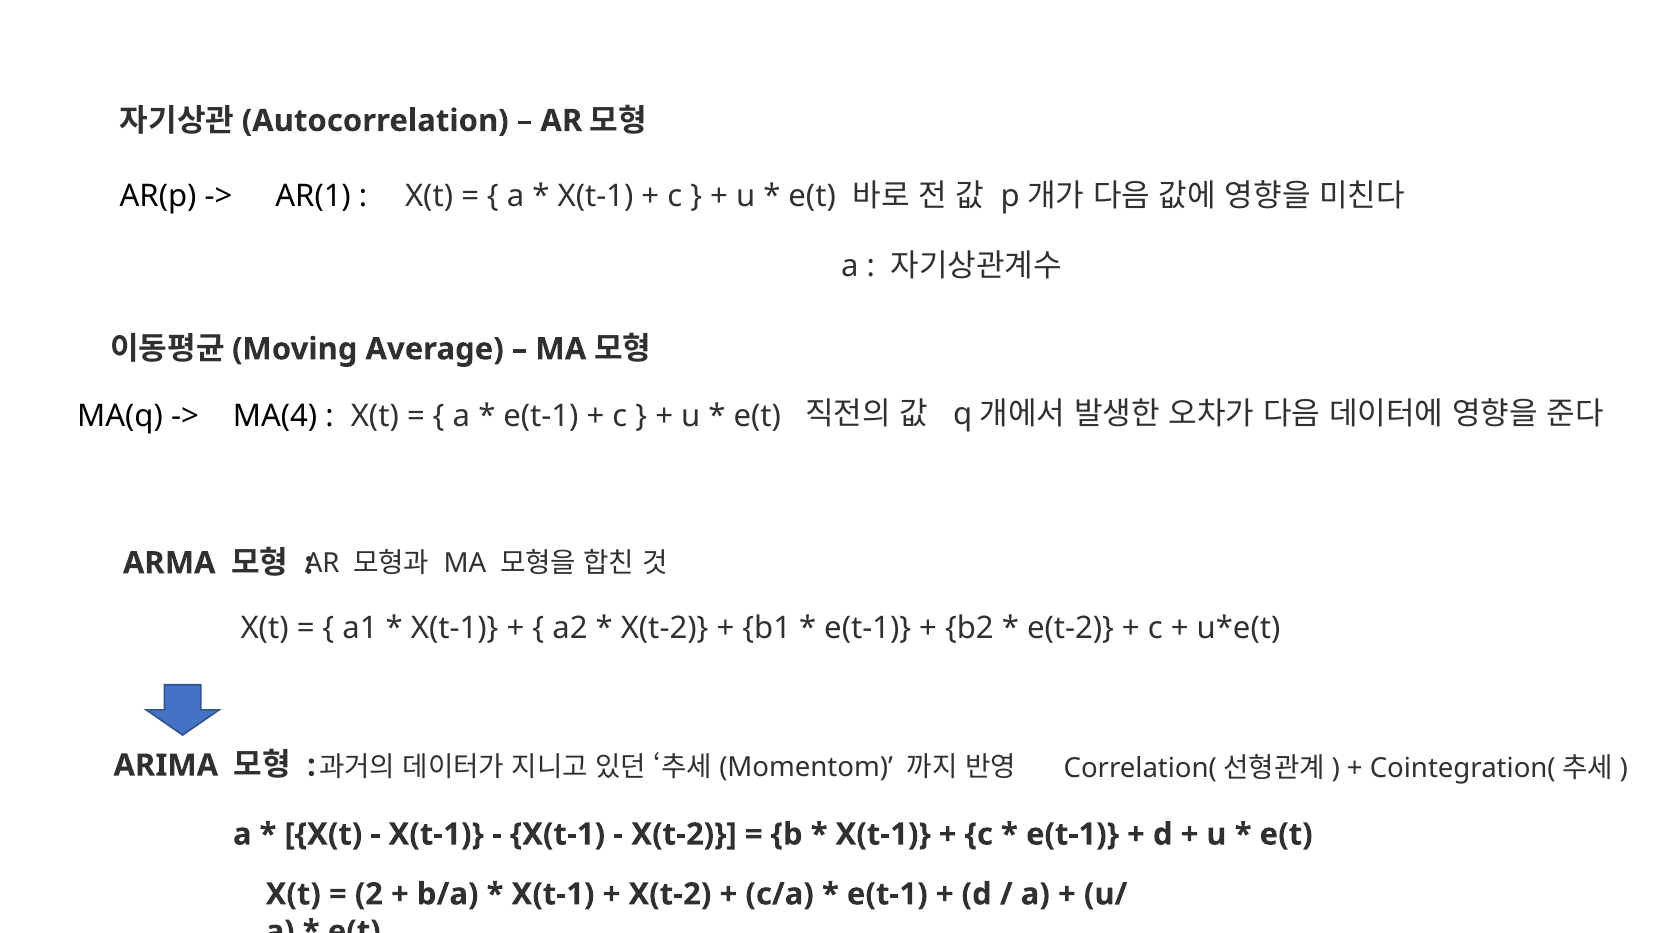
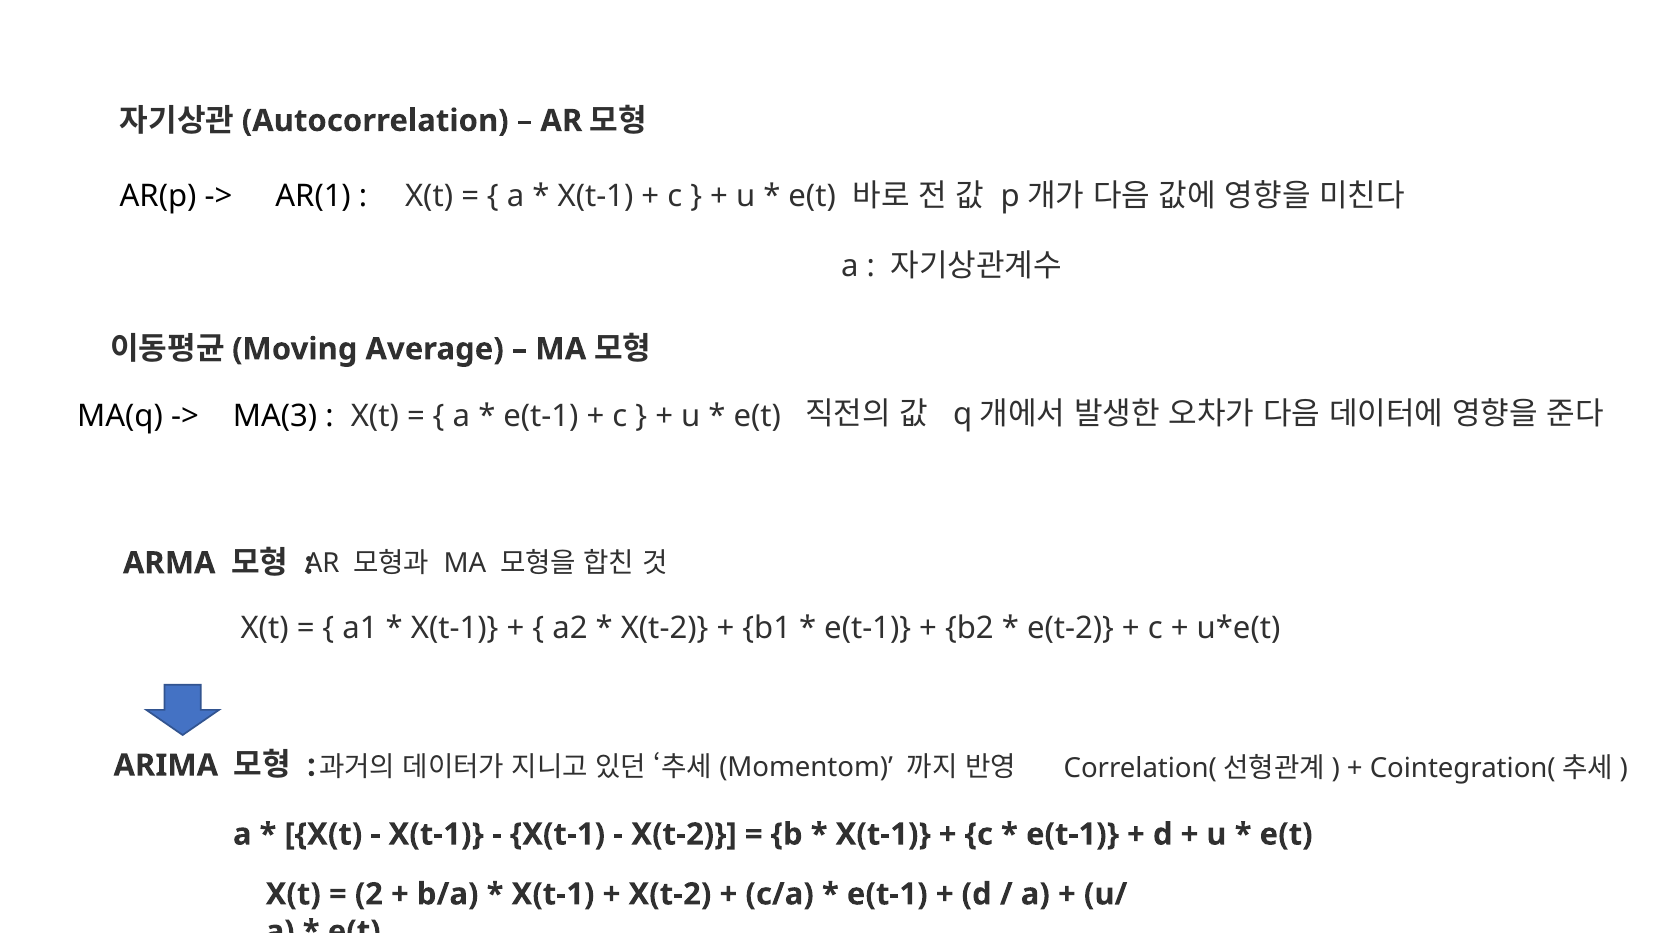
MA(4: MA(4 -> MA(3
